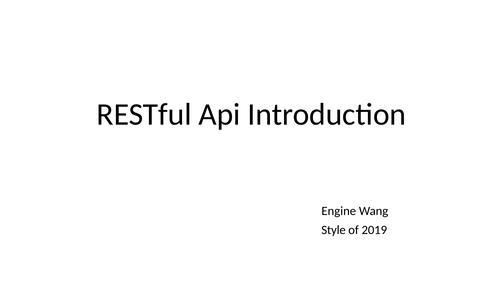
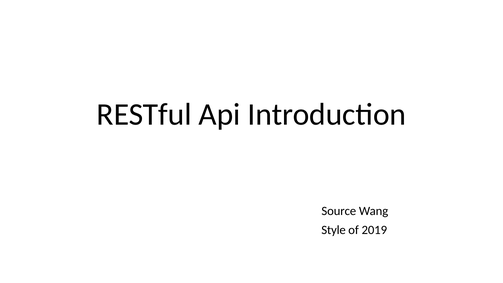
Engine: Engine -> Source
